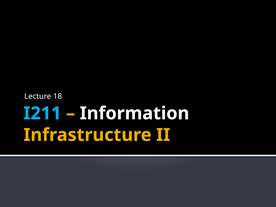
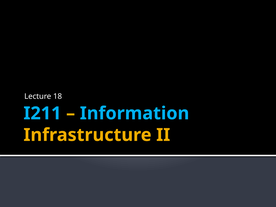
Information colour: white -> light blue
